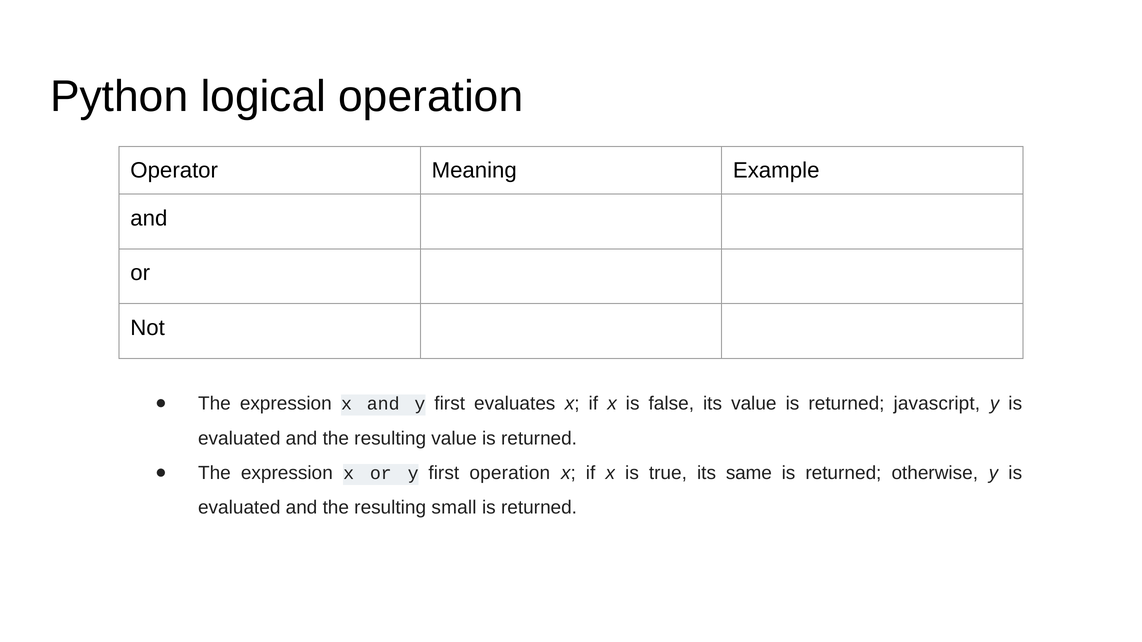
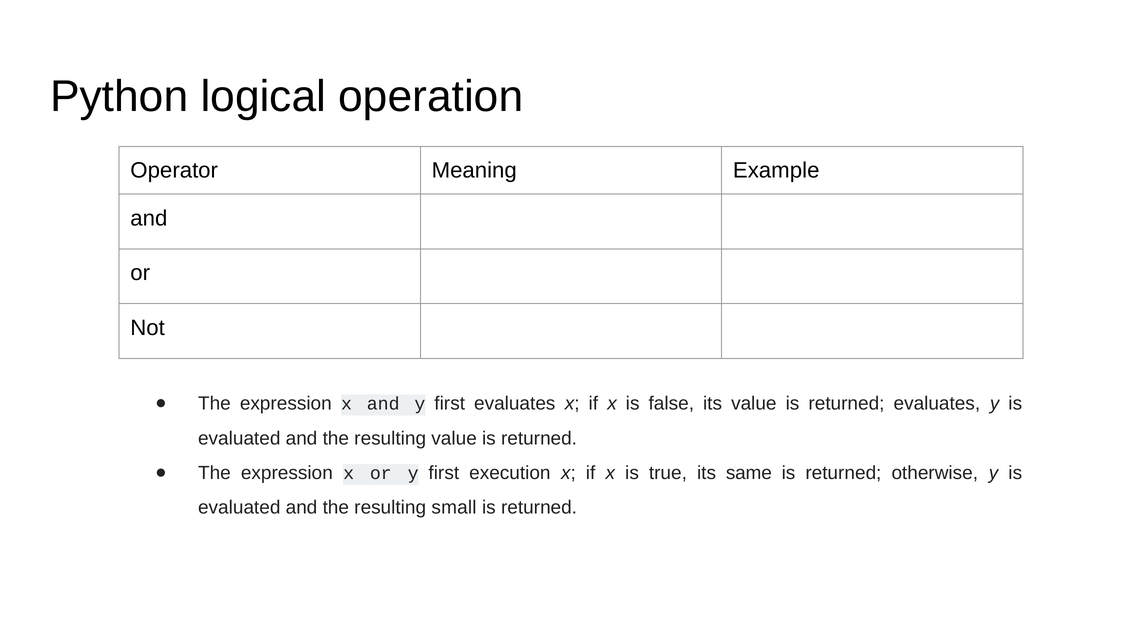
returned javascript: javascript -> evaluates
first operation: operation -> execution
